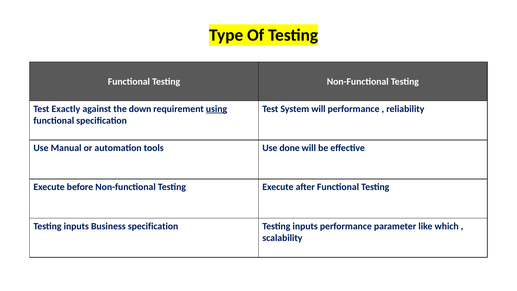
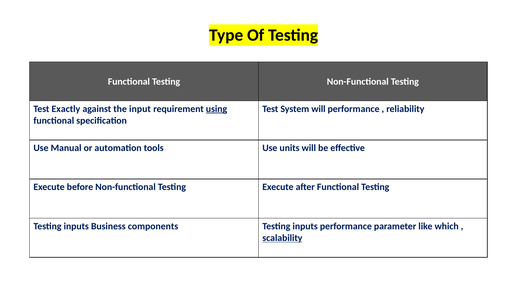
down: down -> input
done: done -> units
Business specification: specification -> components
scalability underline: none -> present
